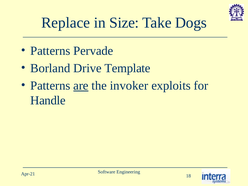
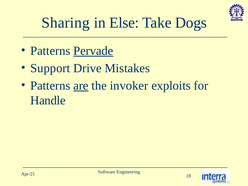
Replace: Replace -> Sharing
Size: Size -> Else
Pervade underline: none -> present
Borland: Borland -> Support
Template: Template -> Mistakes
